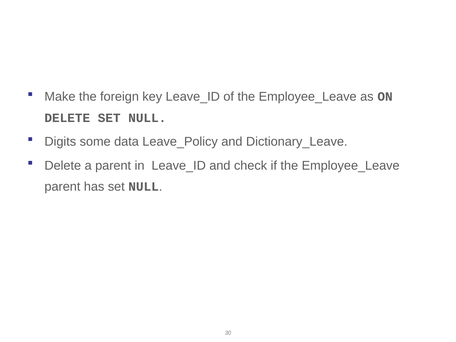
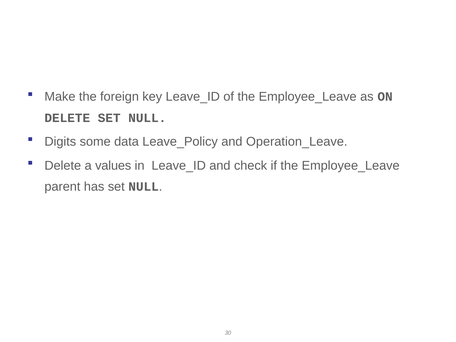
Dictionary_Leave: Dictionary_Leave -> Operation_Leave
a parent: parent -> values
